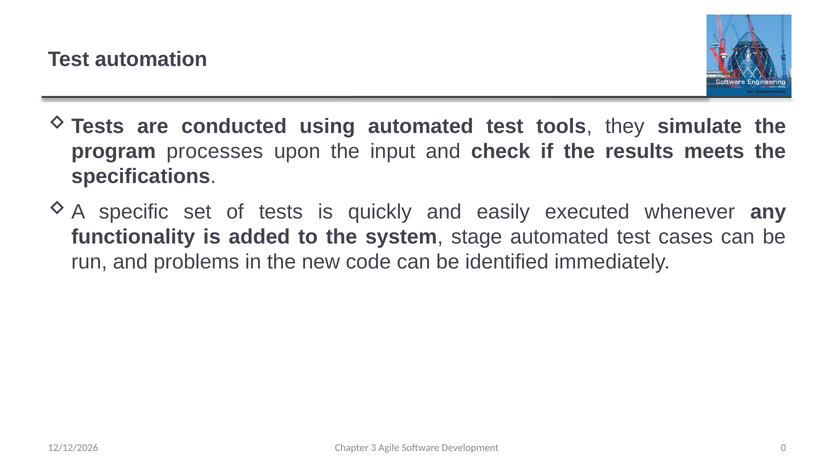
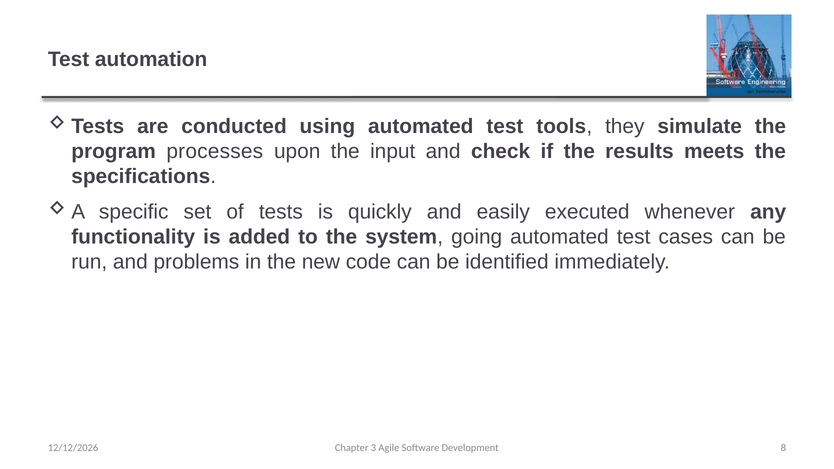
stage: stage -> going
0: 0 -> 8
